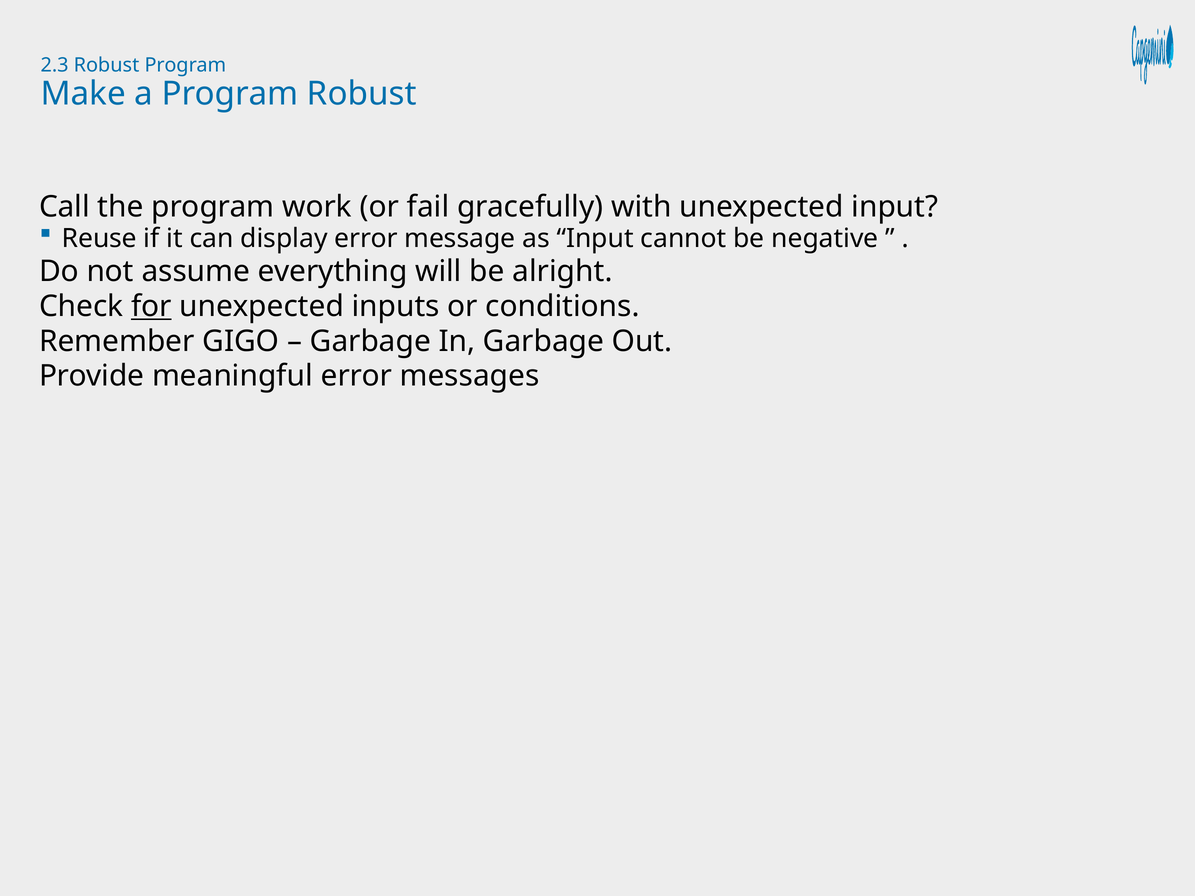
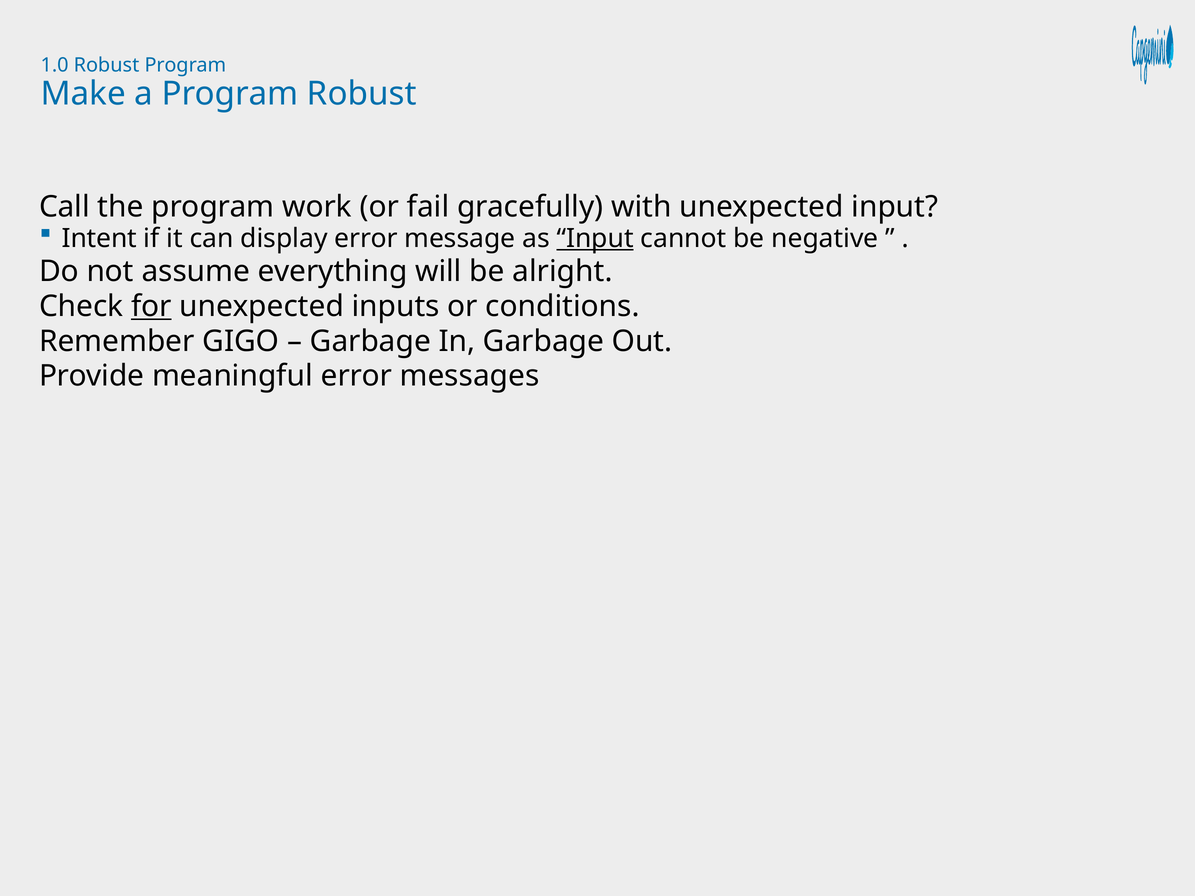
2.3: 2.3 -> 1.0
Reuse: Reuse -> Intent
Input at (595, 239) underline: none -> present
